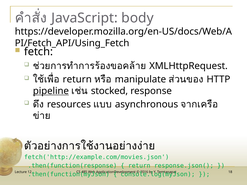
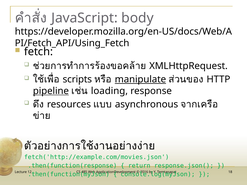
return at (77, 79): return -> scripts
manipulate underline: none -> present
stocked: stocked -> loading
